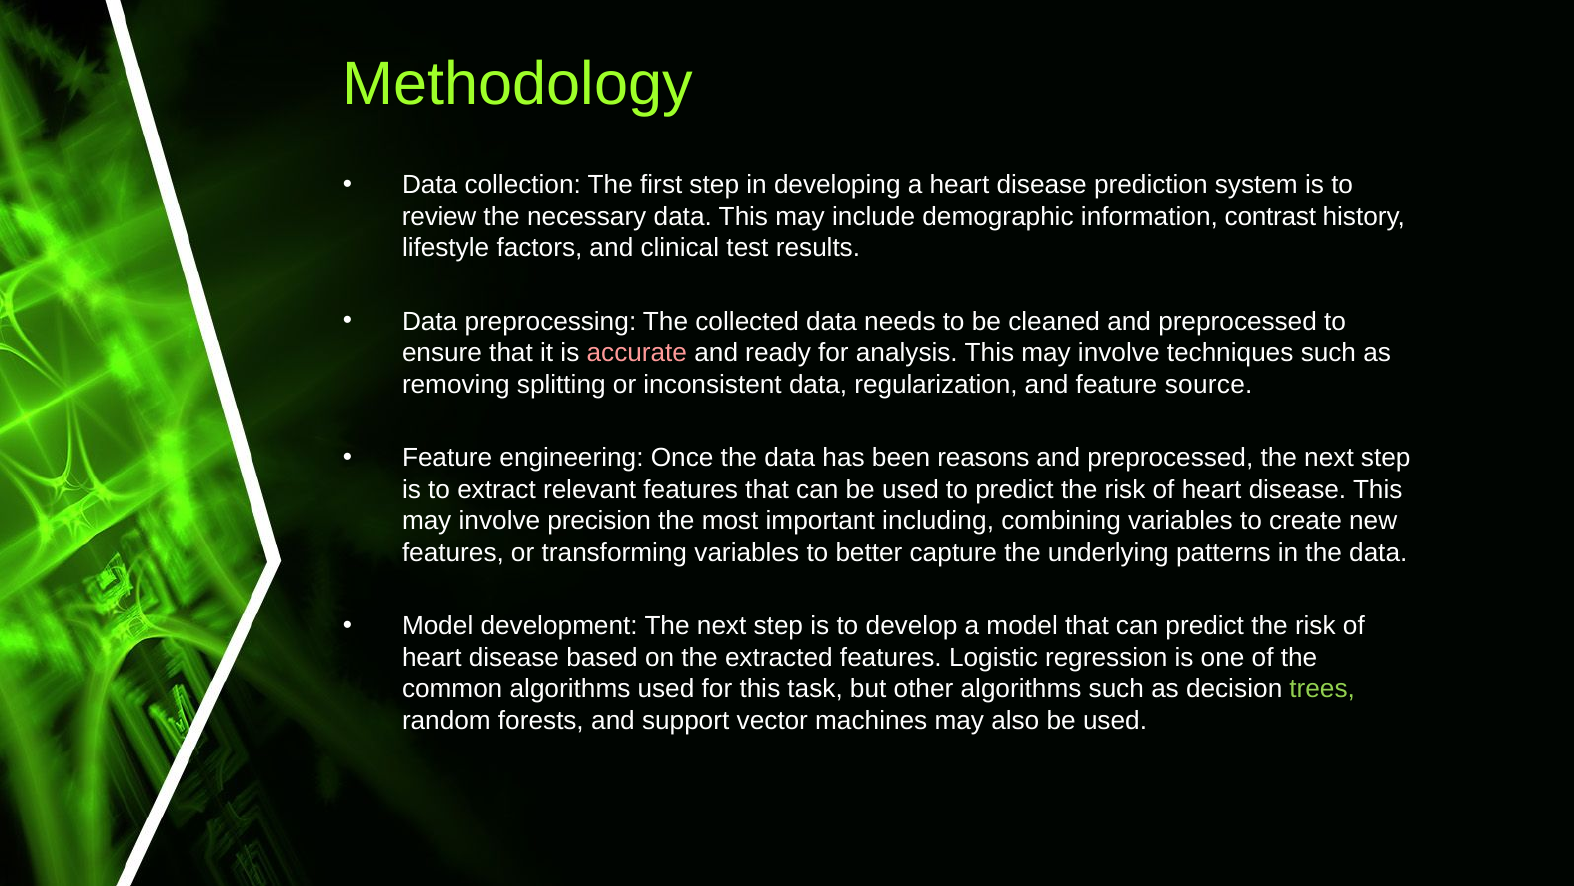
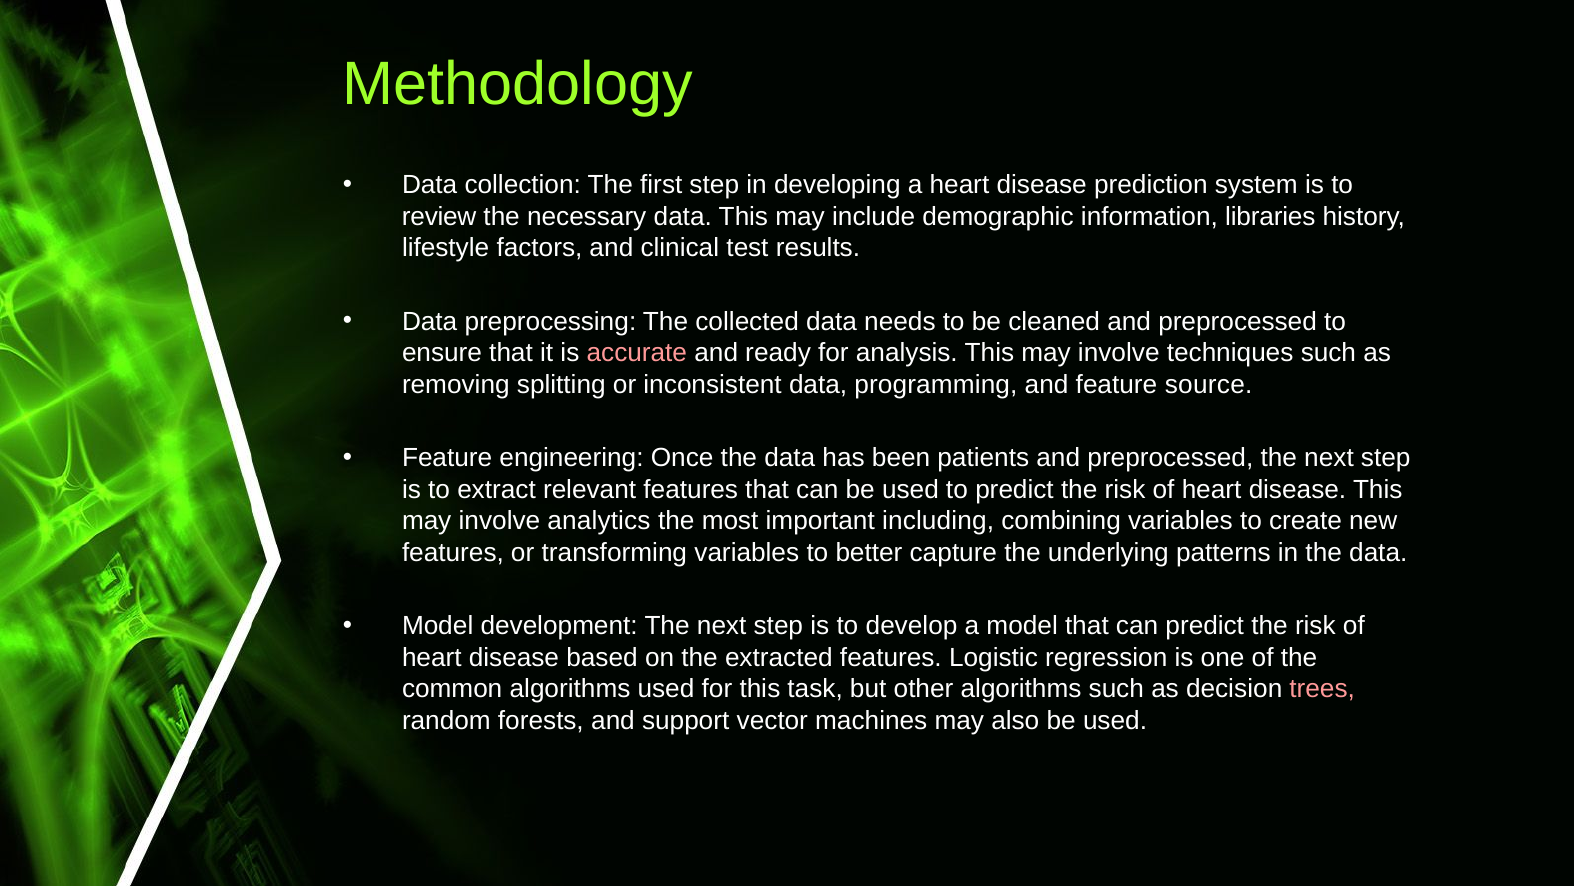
contrast: contrast -> libraries
regularization: regularization -> programming
reasons: reasons -> patients
precision: precision -> analytics
trees colour: light green -> pink
